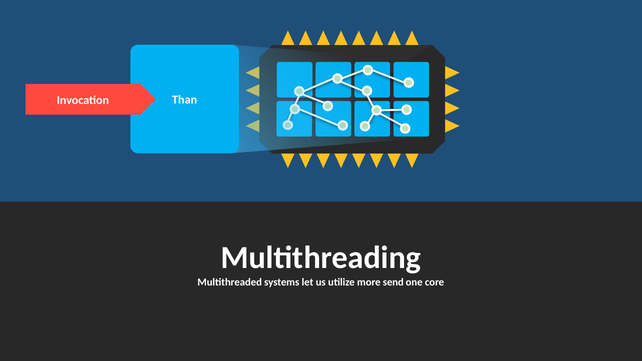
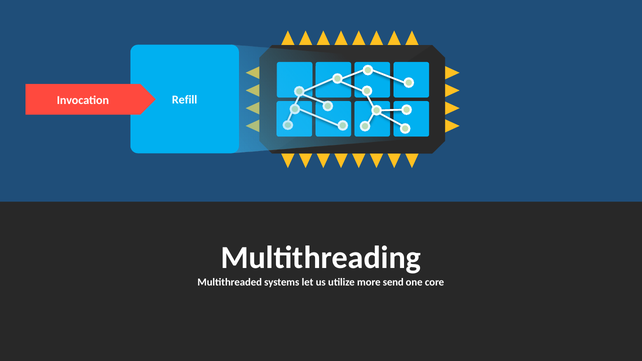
Than: Than -> Refill
